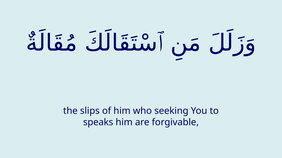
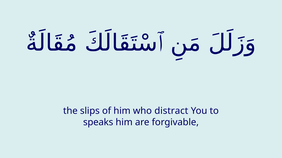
seeking: seeking -> distract
